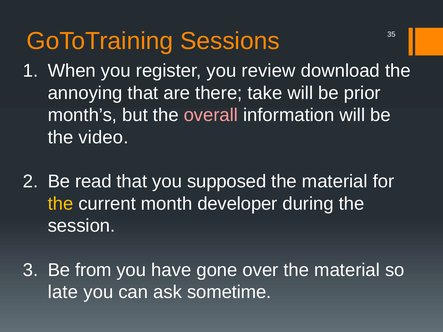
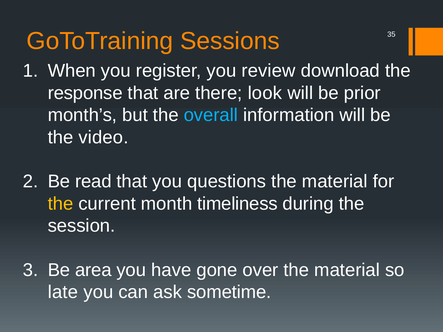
annoying: annoying -> response
take: take -> look
overall colour: pink -> light blue
supposed: supposed -> questions
developer: developer -> timeliness
from: from -> area
